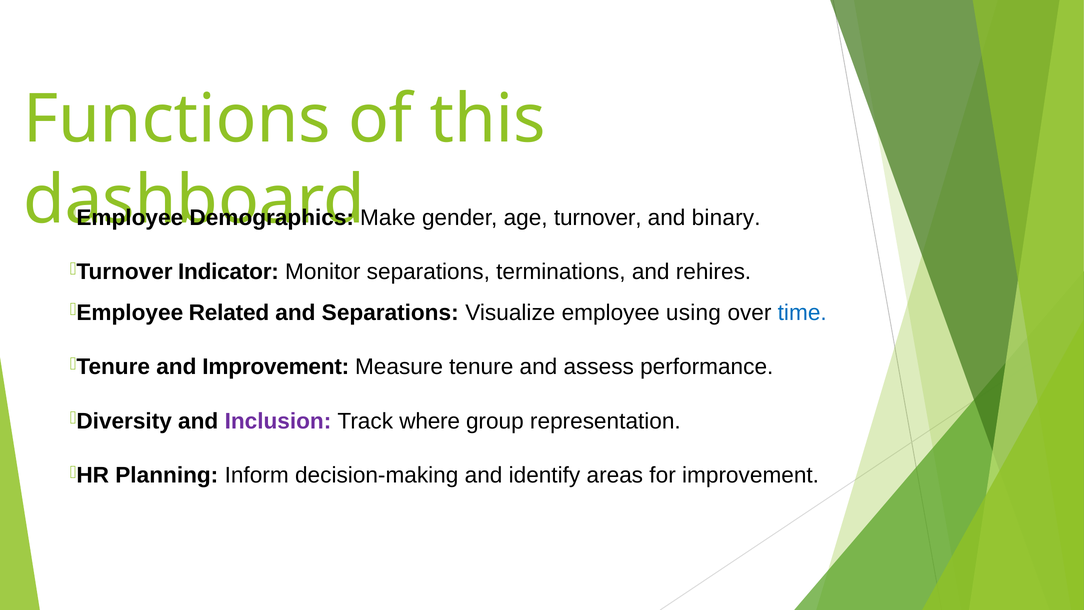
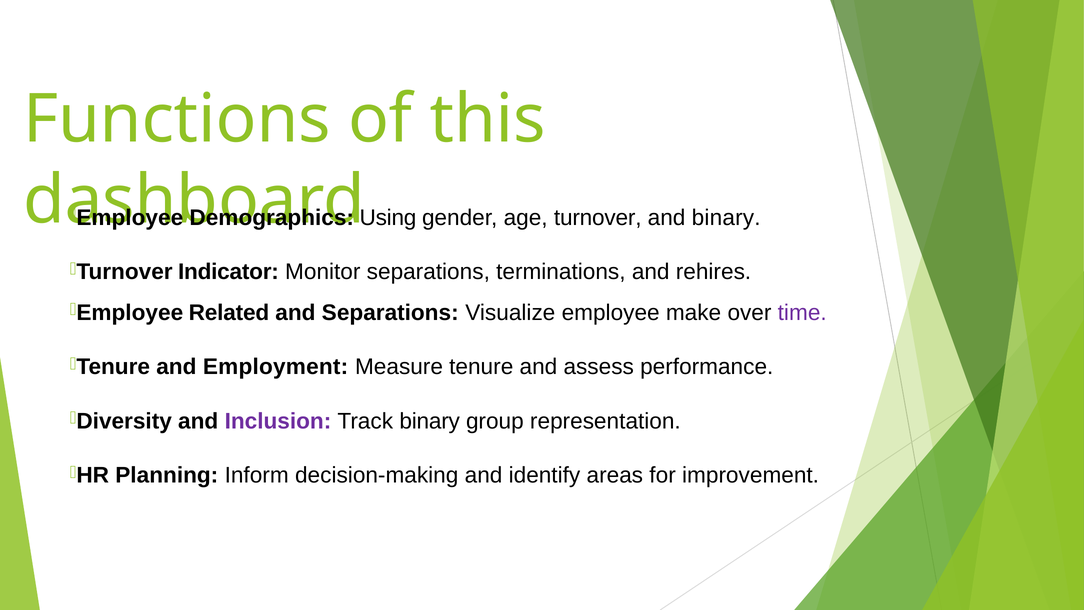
Make: Make -> Using
using: using -> make
time colour: blue -> purple
and Improvement: Improvement -> Employment
Track where: where -> binary
